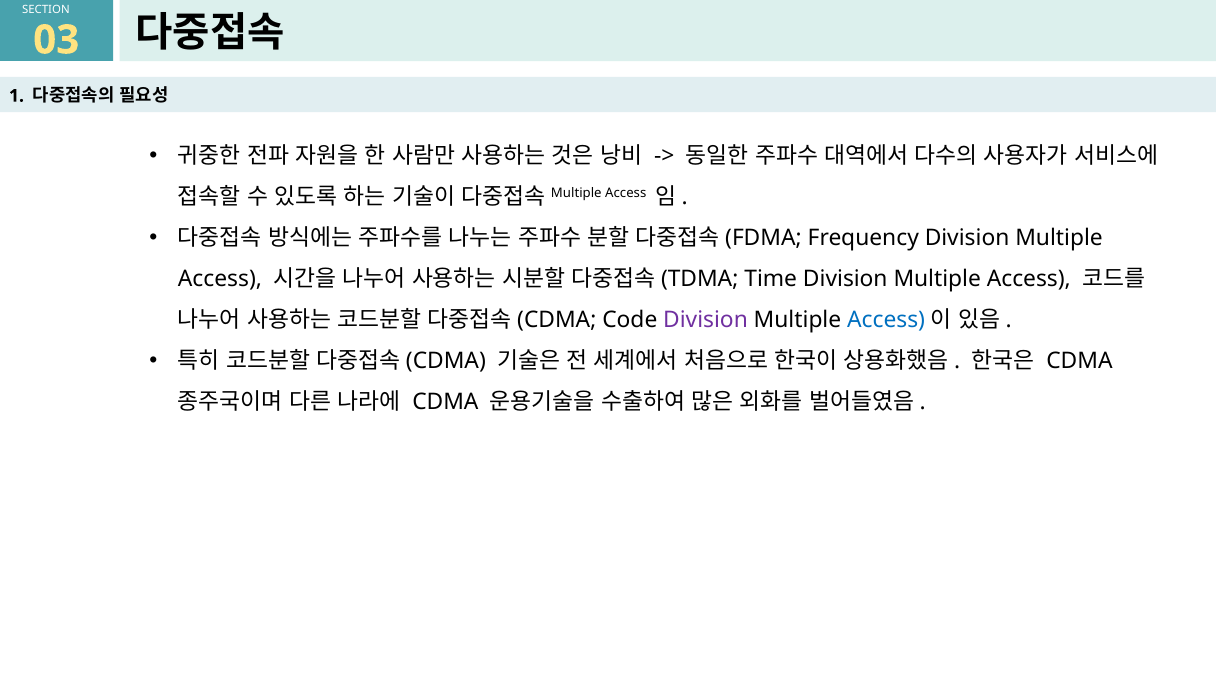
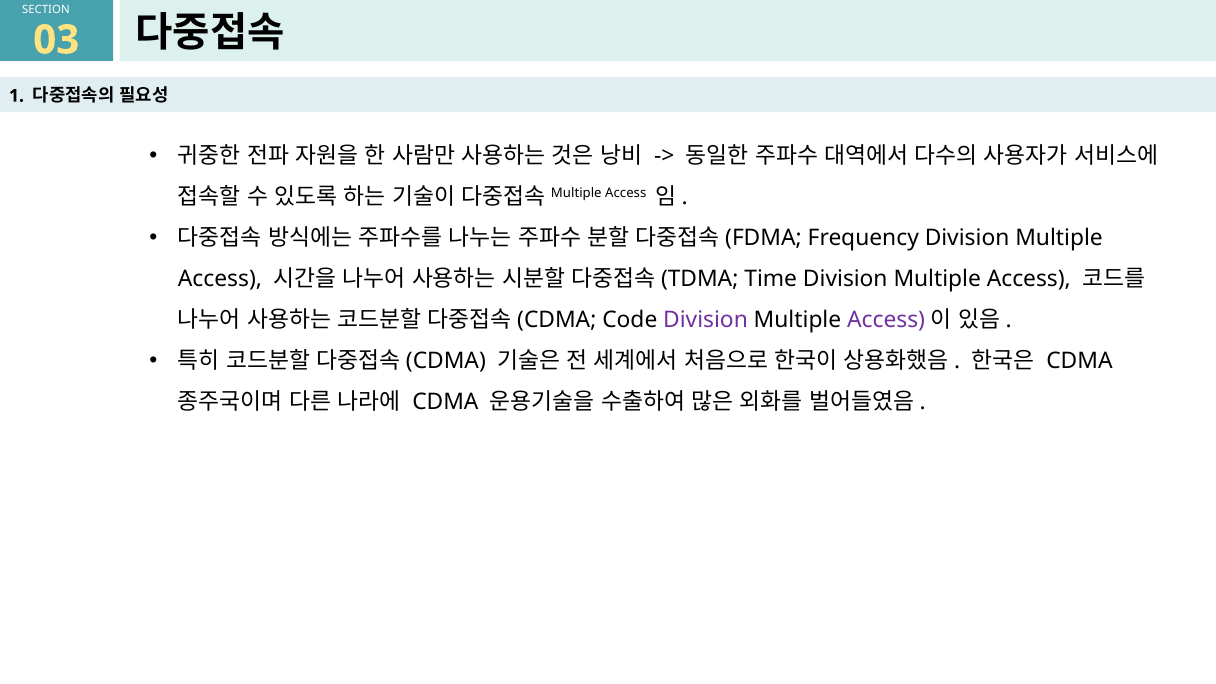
Access at (886, 320) colour: blue -> purple
